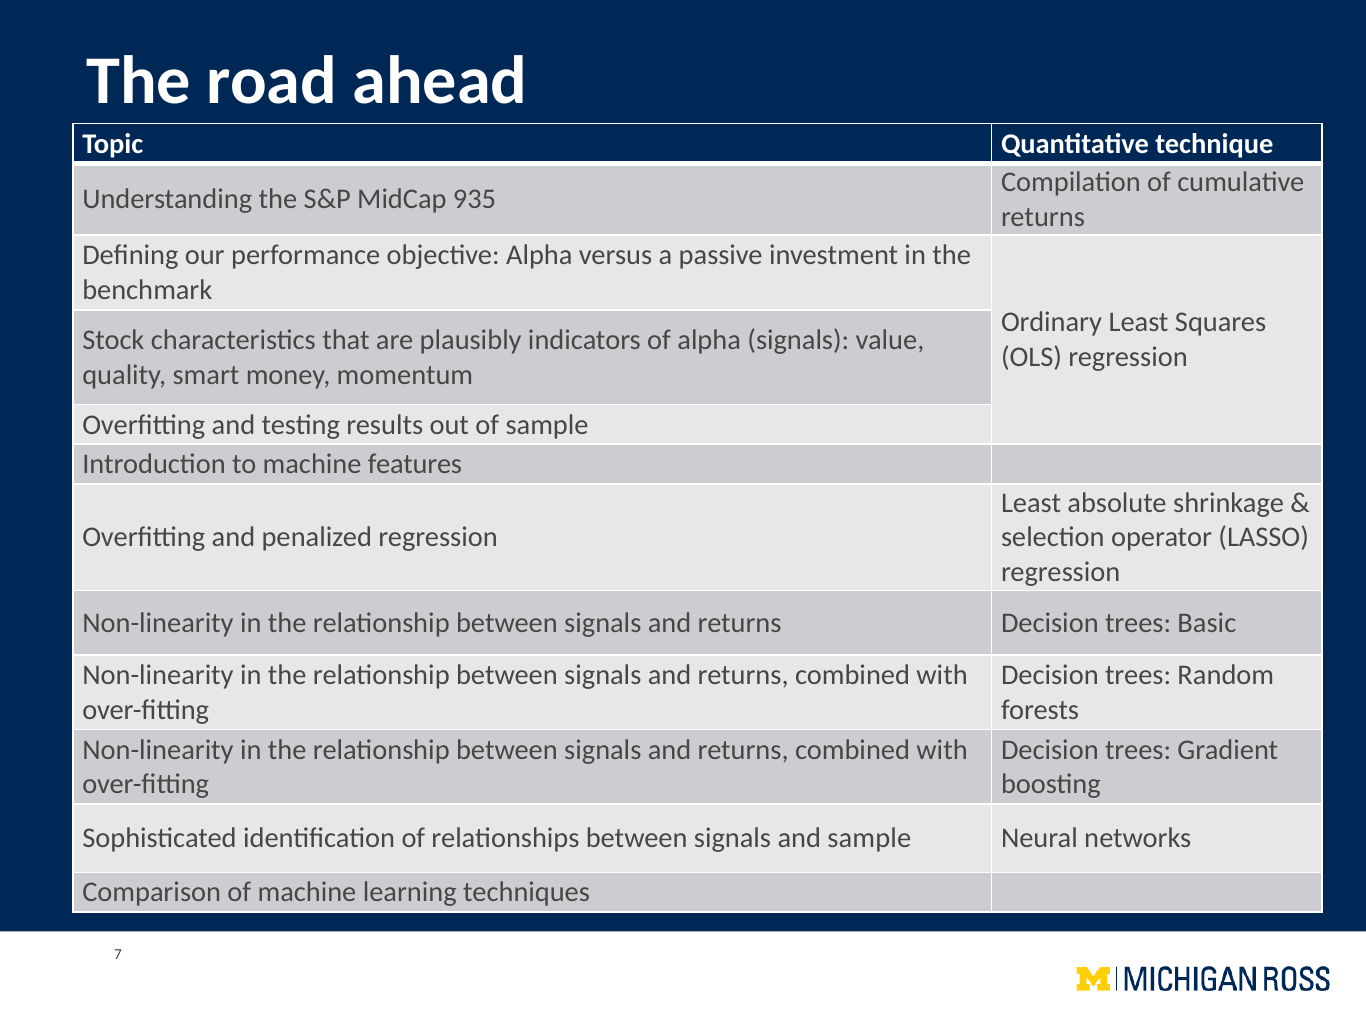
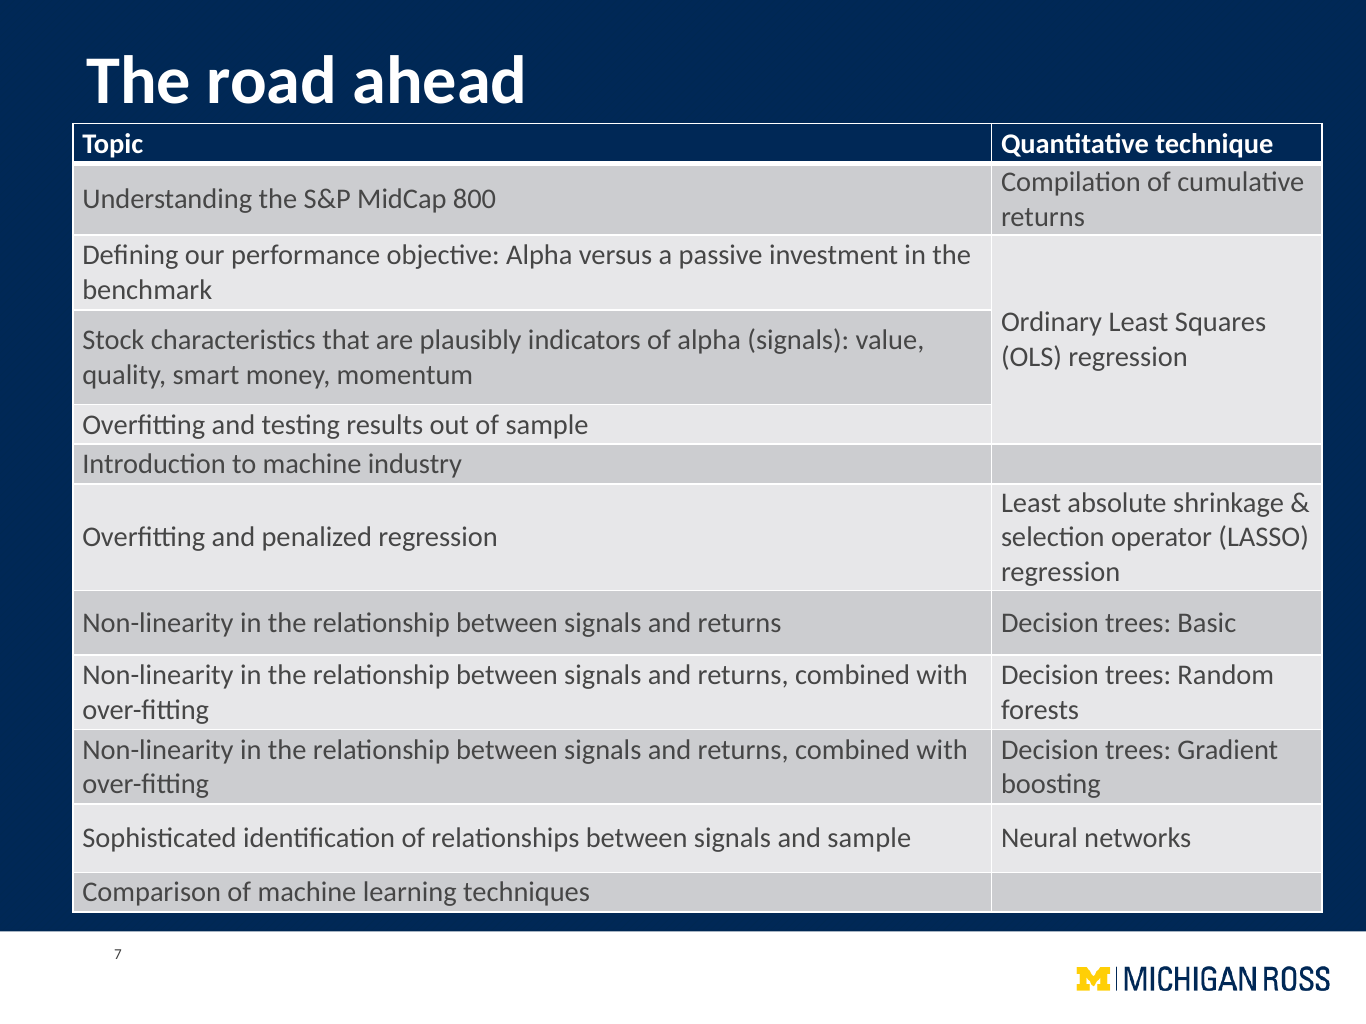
935: 935 -> 800
features: features -> industry
